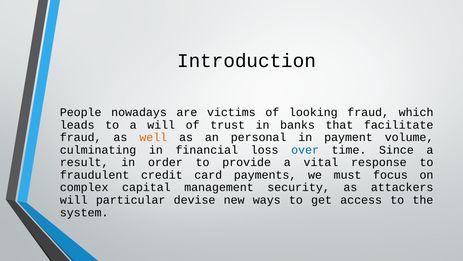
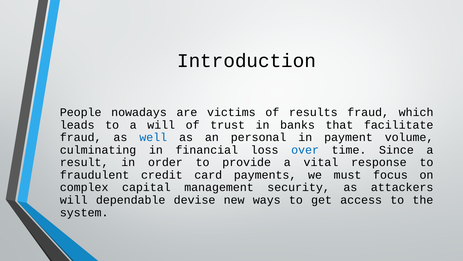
looking: looking -> results
well colour: orange -> blue
particular: particular -> dependable
